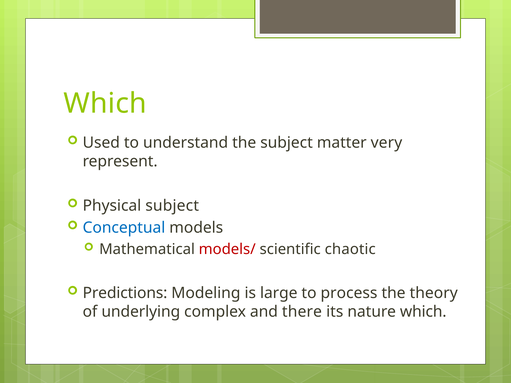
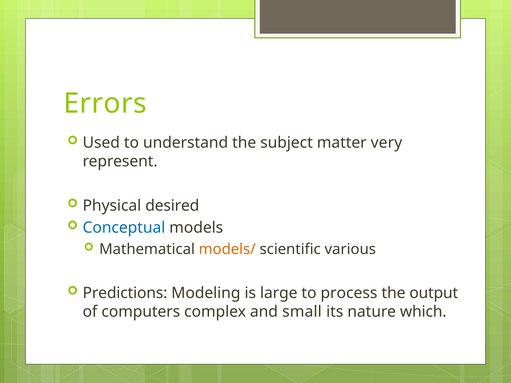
Which at (105, 104): Which -> Errors
Physical subject: subject -> desired
models/ colour: red -> orange
chaotic: chaotic -> various
theory: theory -> output
underlying: underlying -> computers
there: there -> small
